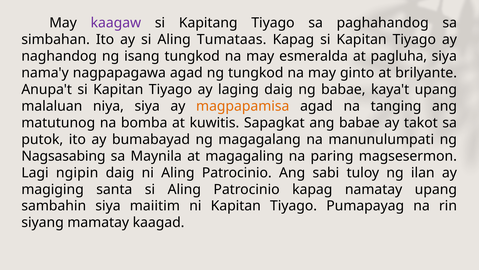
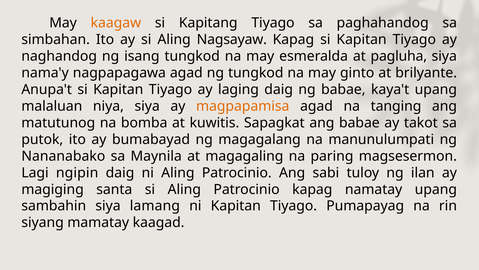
kaagaw colour: purple -> orange
Tumataas: Tumataas -> Nagsayaw
Nagsasabing: Nagsasabing -> Nananabako
maiitim: maiitim -> lamang
